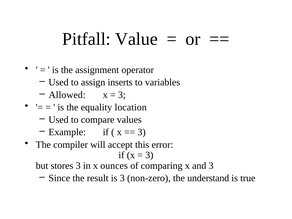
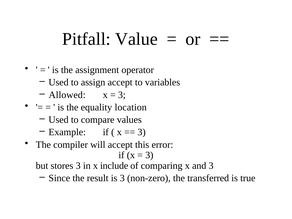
assign inserts: inserts -> accept
ounces: ounces -> include
understand: understand -> transferred
